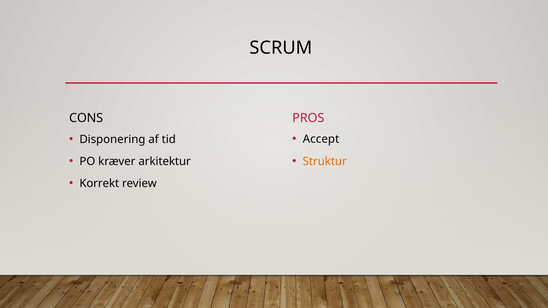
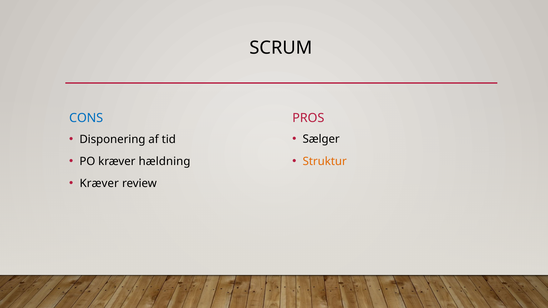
CONS colour: black -> blue
Accept: Accept -> Sælger
arkitektur: arkitektur -> hældning
Korrekt at (99, 184): Korrekt -> Kræver
